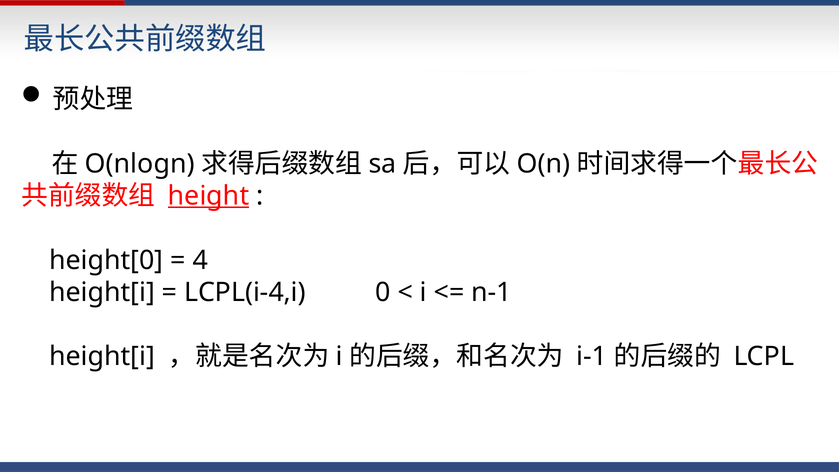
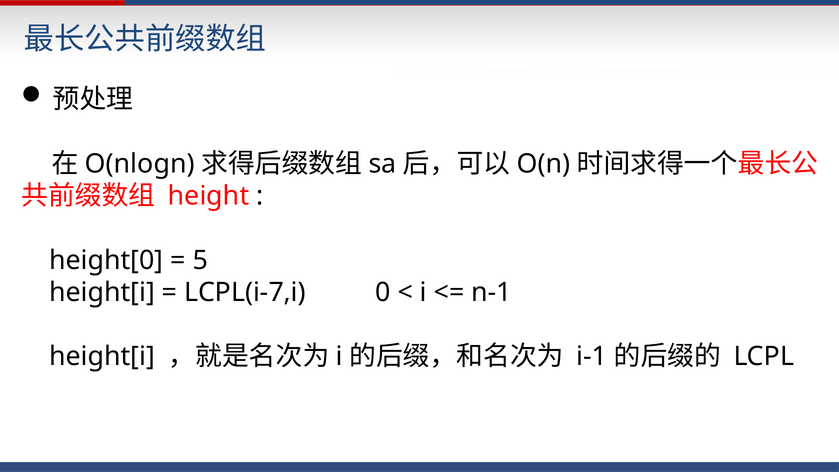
height underline: present -> none
4: 4 -> 5
LCPL(i-4,i: LCPL(i-4,i -> LCPL(i-7,i
